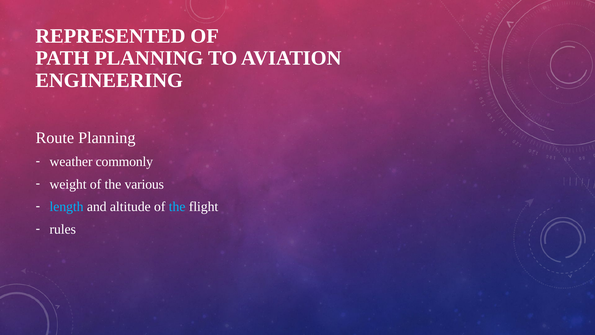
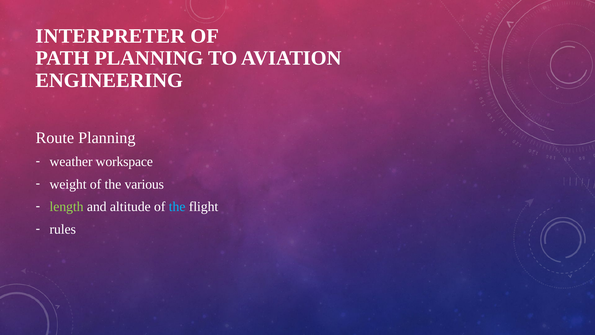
REPRESENTED: REPRESENTED -> INTERPRETER
commonly: commonly -> workspace
length colour: light blue -> light green
